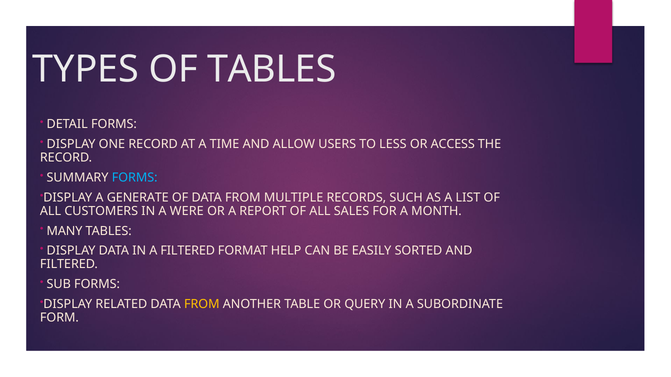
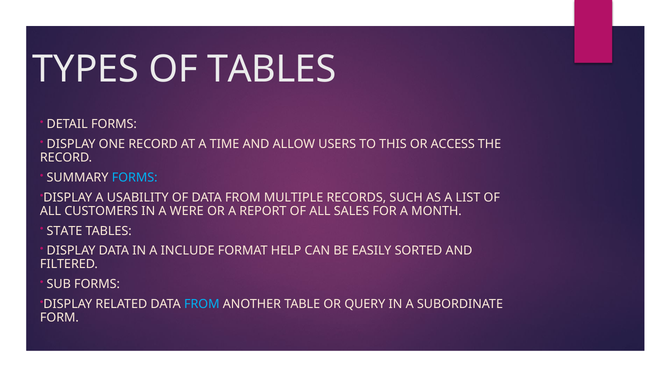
LESS: LESS -> THIS
GENERATE: GENERATE -> USABILITY
MANY: MANY -> STATE
A FILTERED: FILTERED -> INCLUDE
FROM at (202, 304) colour: yellow -> light blue
